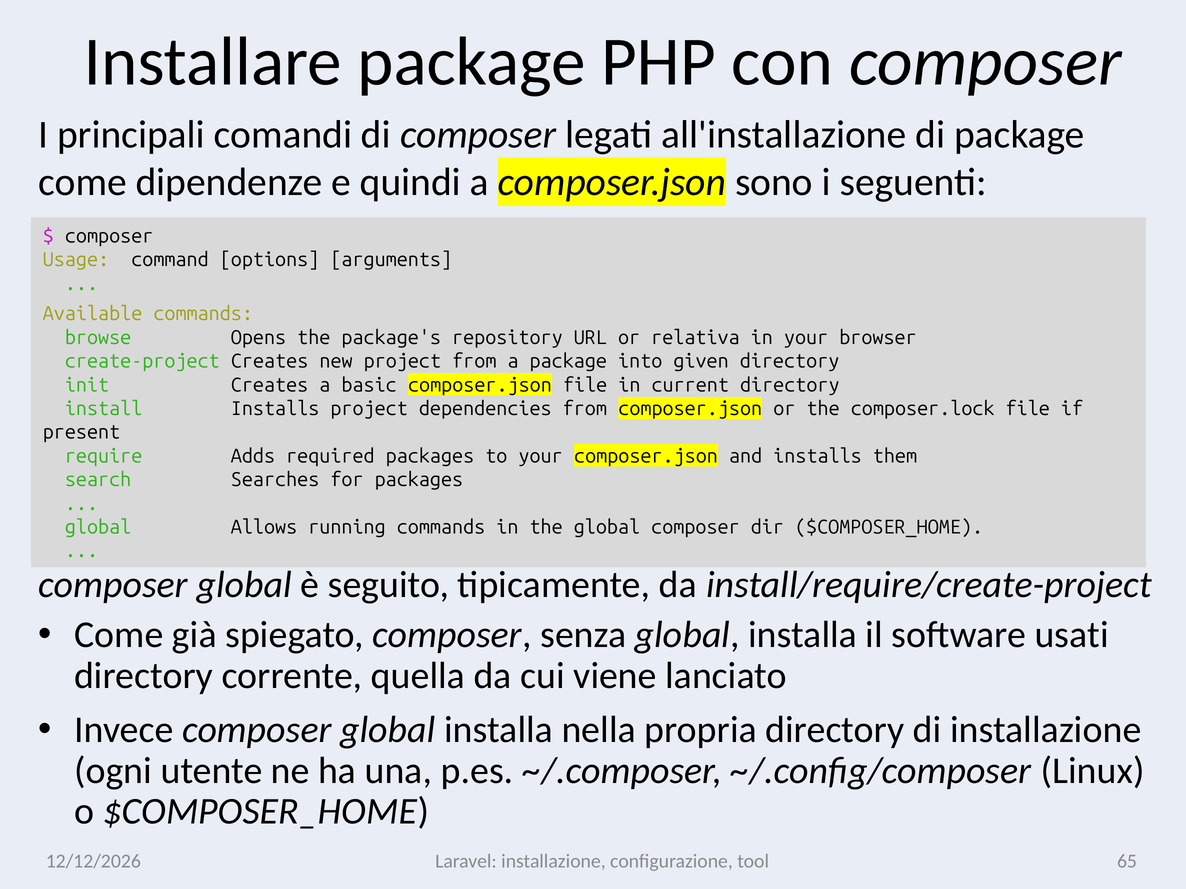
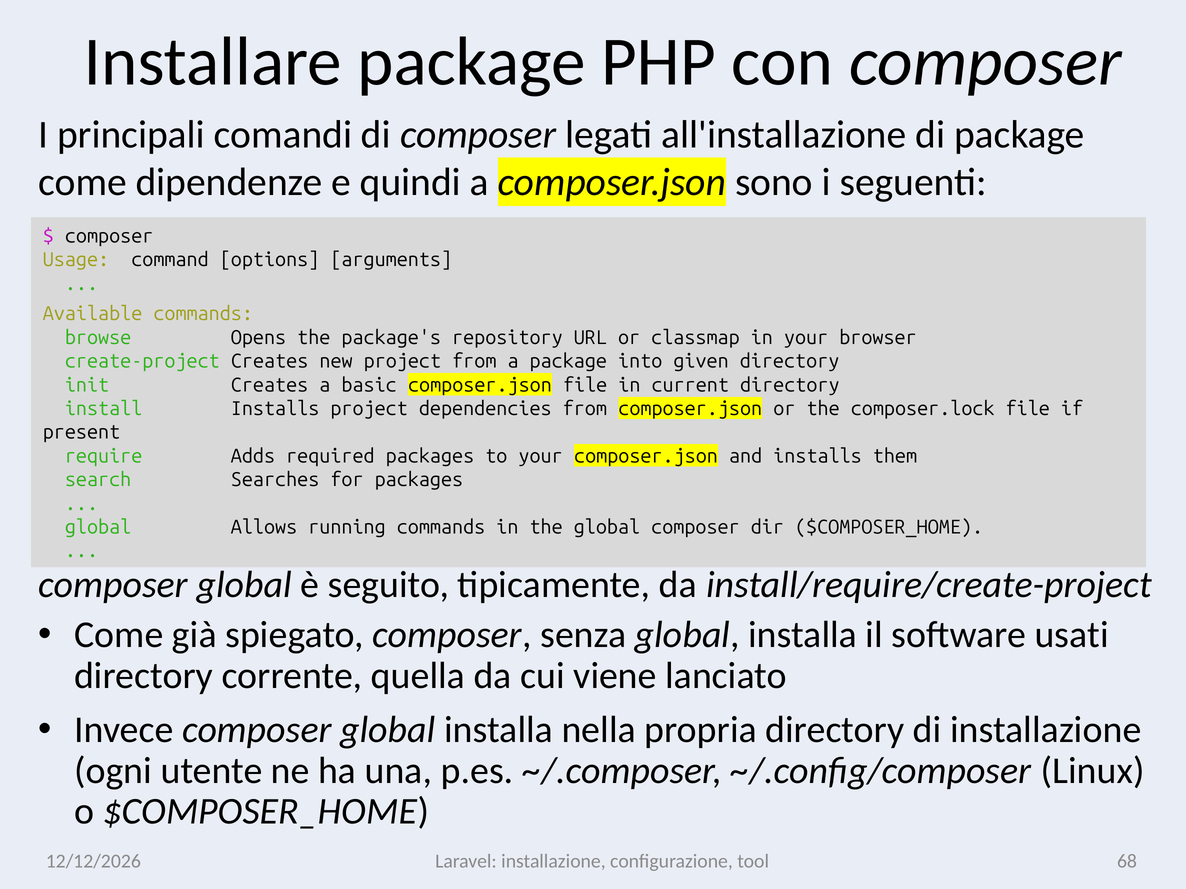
relativa: relativa -> classmap
65: 65 -> 68
